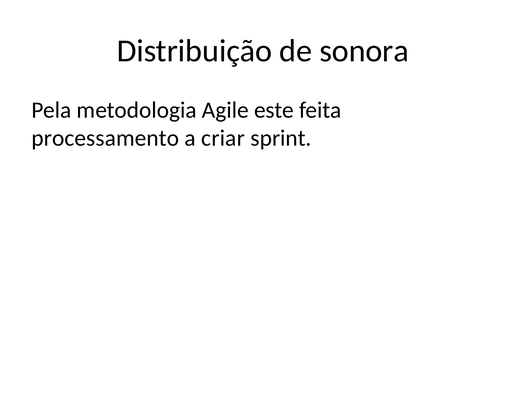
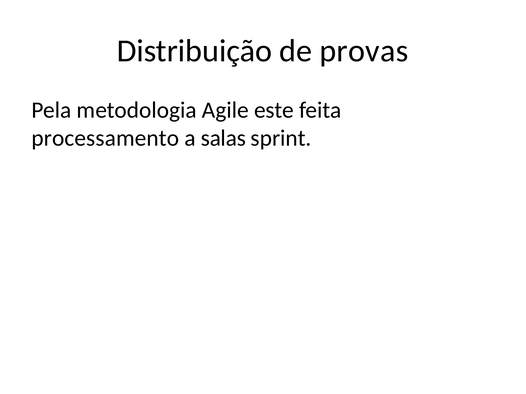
sonora: sonora -> provas
criar: criar -> salas
